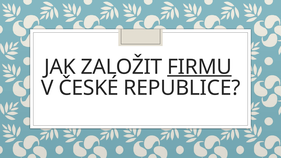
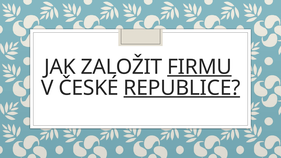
REPUBLICE underline: none -> present
